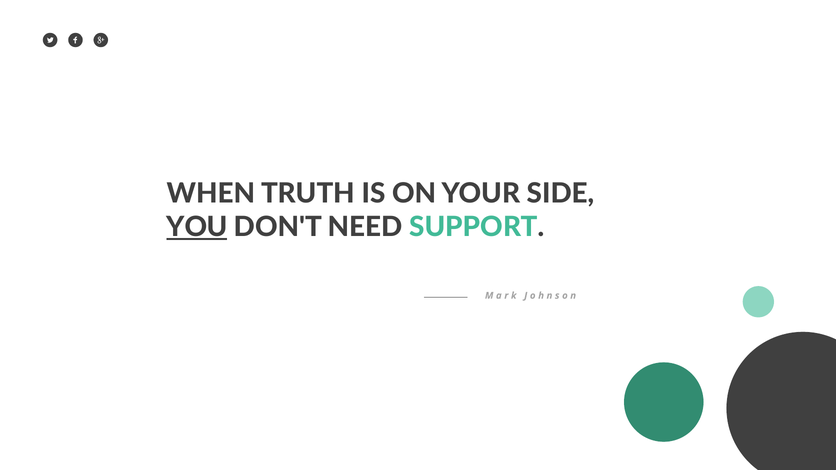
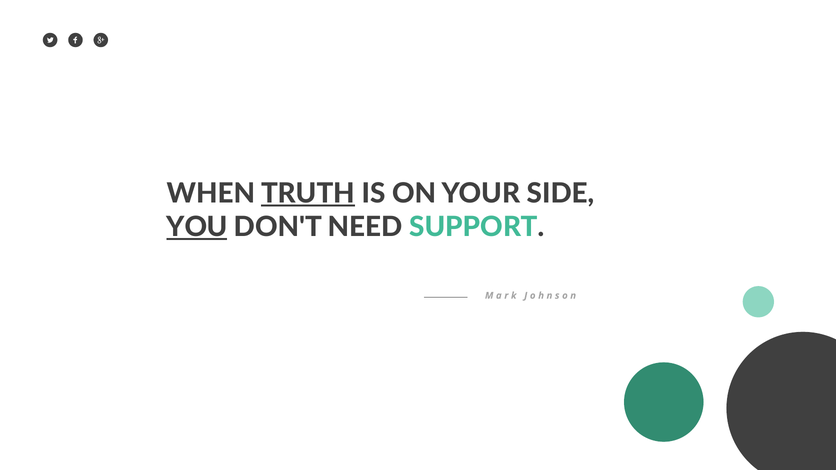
TRUTH underline: none -> present
